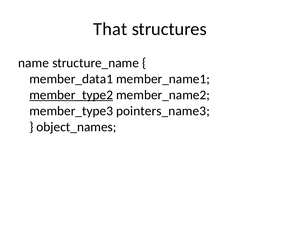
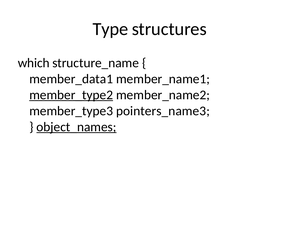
That: That -> Type
name: name -> which
object_names underline: none -> present
